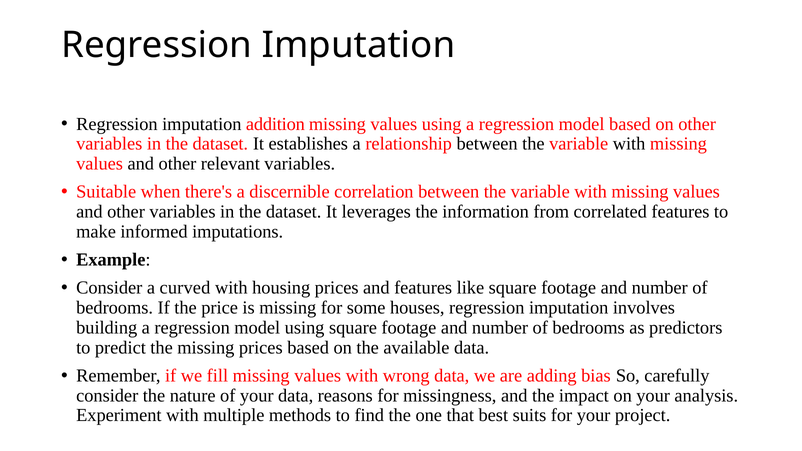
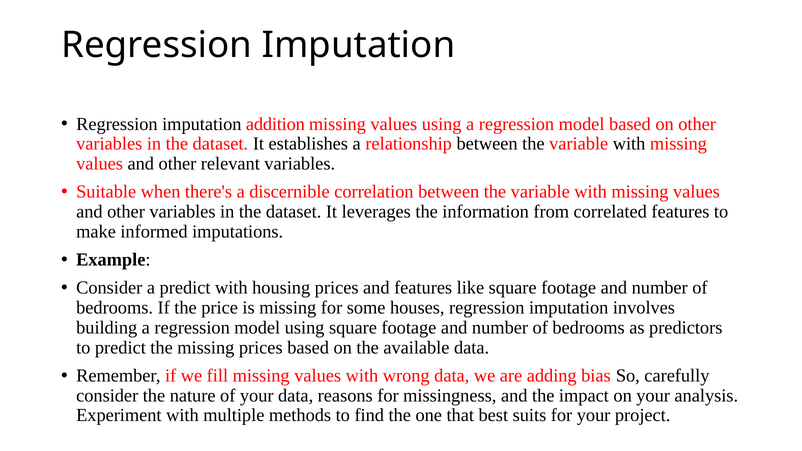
a curved: curved -> predict
